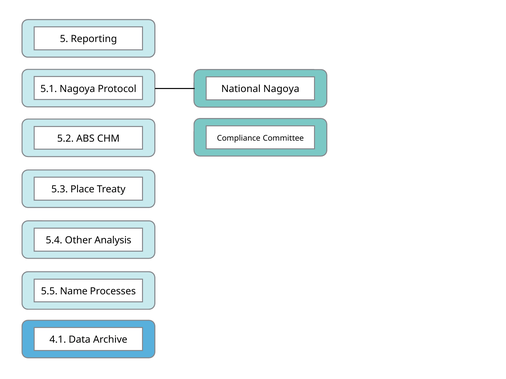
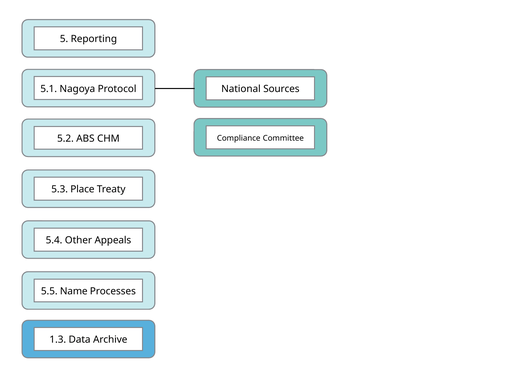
National Nagoya: Nagoya -> Sources
Analysis: Analysis -> Appeals
4.1: 4.1 -> 1.3
